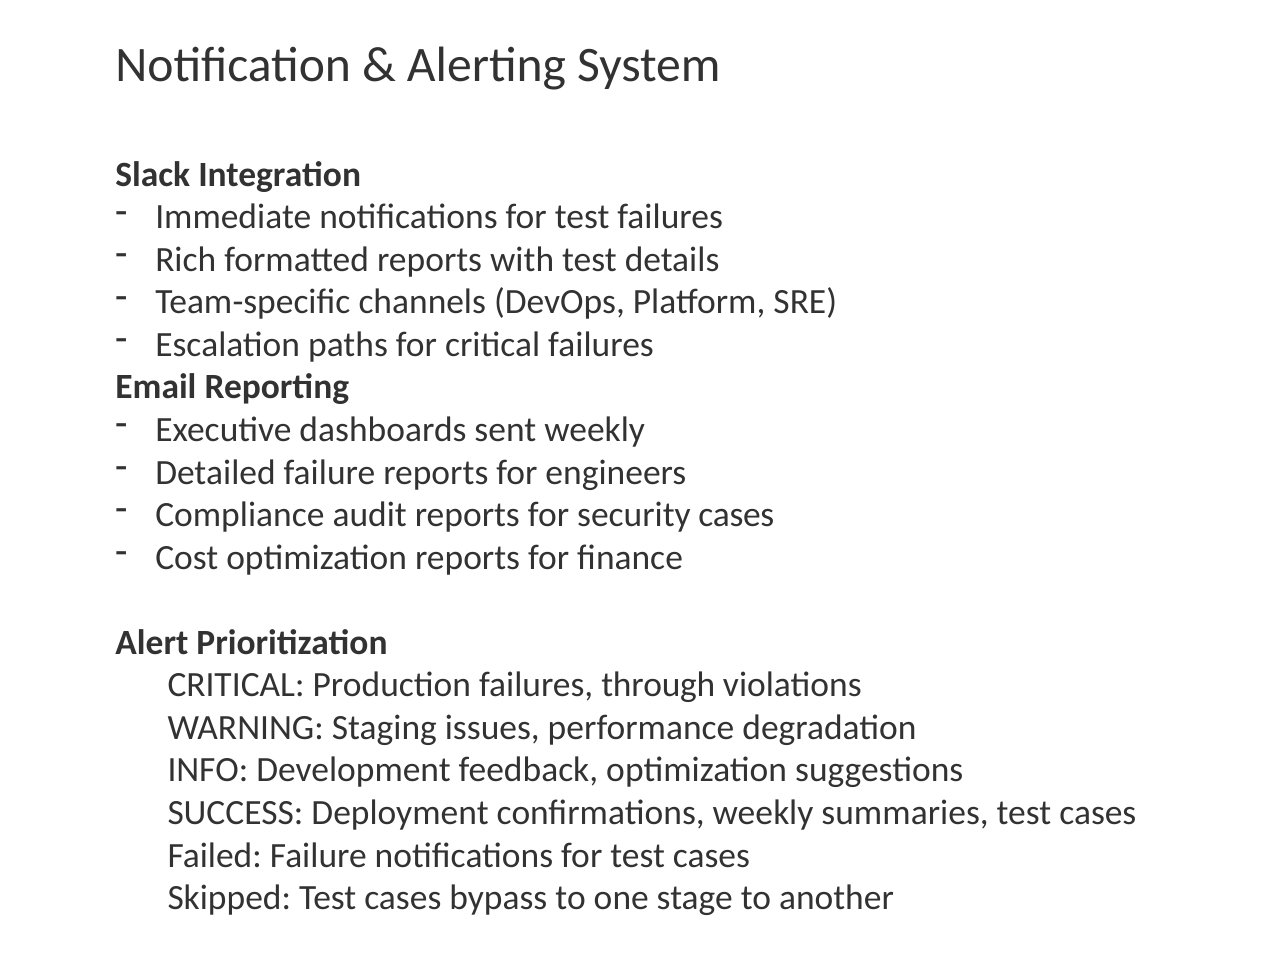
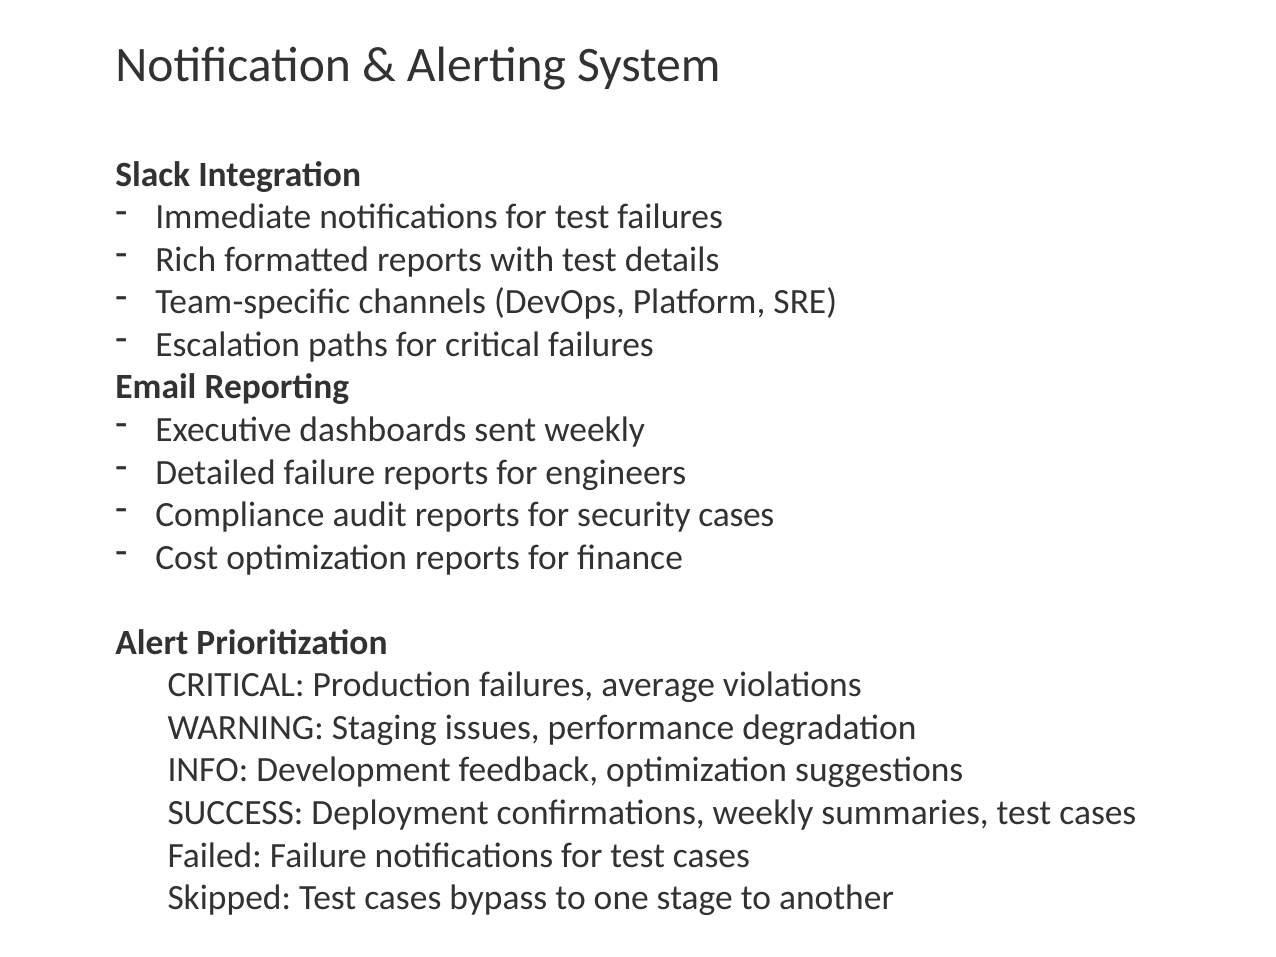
through: through -> average
